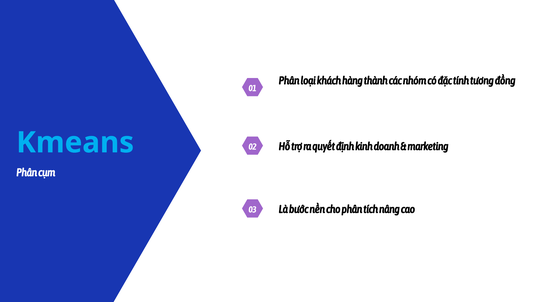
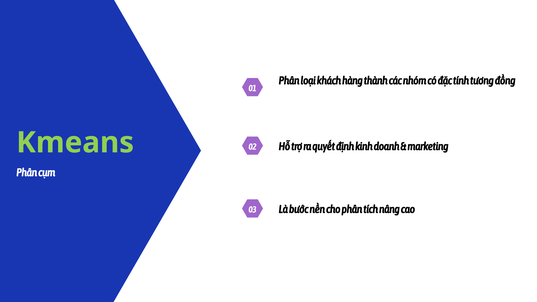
Kmeans colour: light blue -> light green
